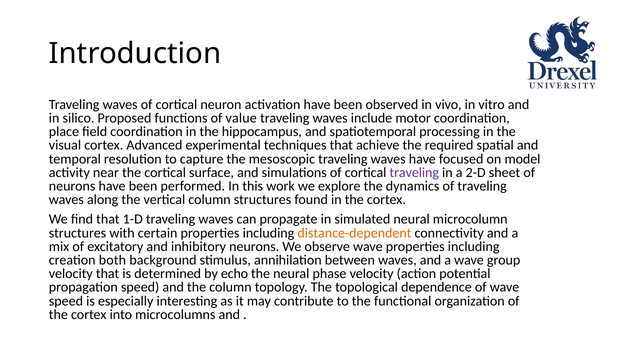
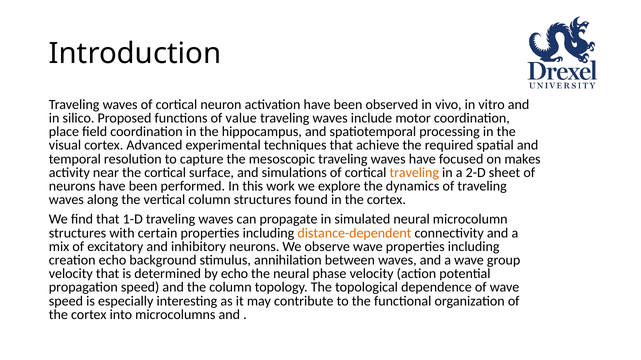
model: model -> makes
traveling at (414, 173) colour: purple -> orange
creation both: both -> echo
